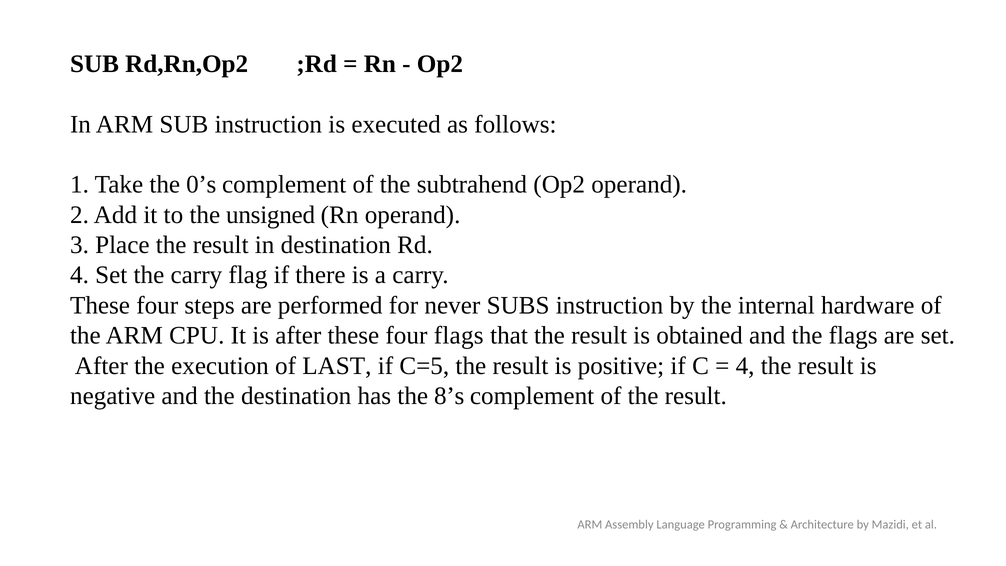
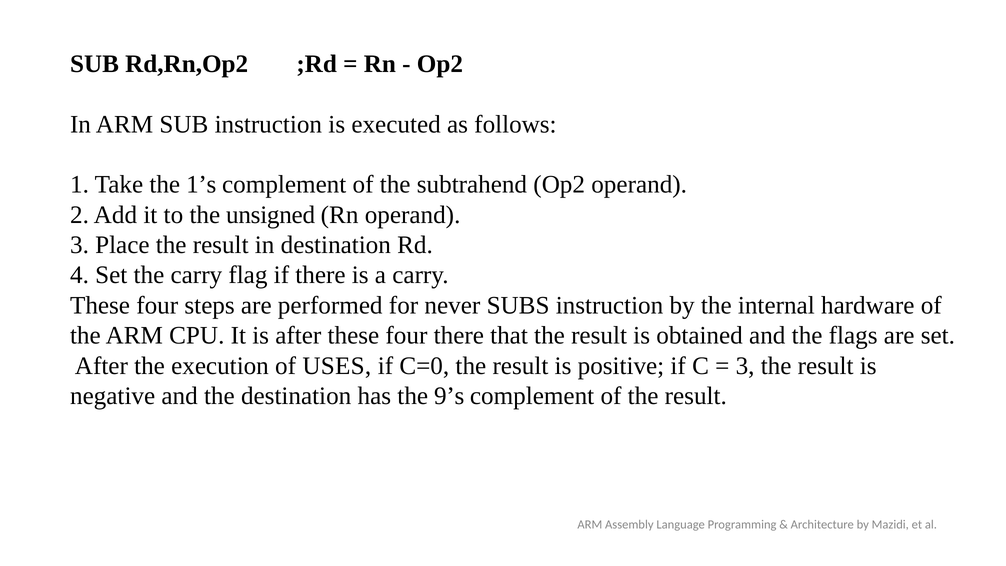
0’s: 0’s -> 1’s
four flags: flags -> there
LAST: LAST -> USES
C=5: C=5 -> C=0
4 at (745, 366): 4 -> 3
8’s: 8’s -> 9’s
